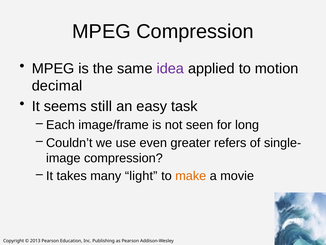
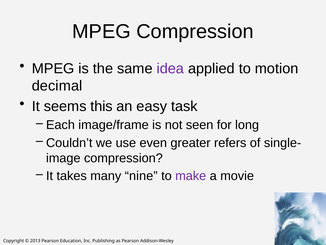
still: still -> this
light: light -> nine
make colour: orange -> purple
